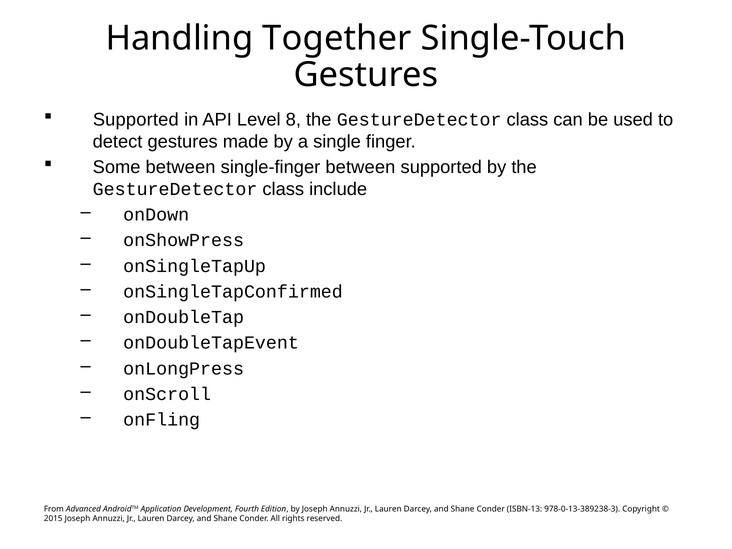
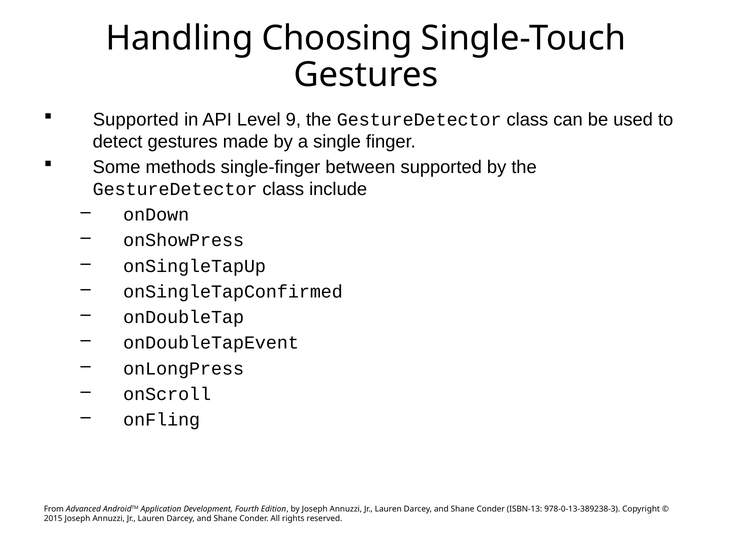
Together: Together -> Choosing
8: 8 -> 9
Some between: between -> methods
